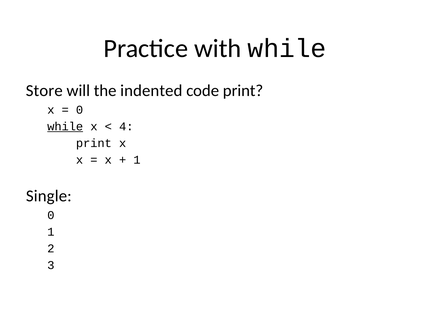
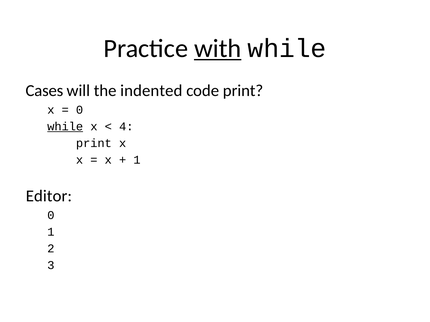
with underline: none -> present
Store: Store -> Cases
Single: Single -> Editor
